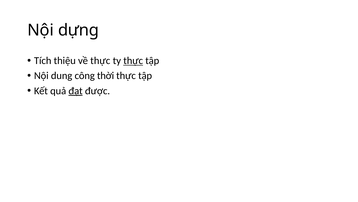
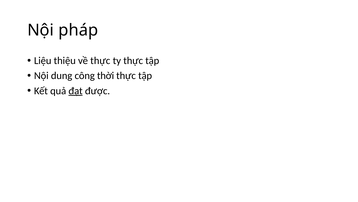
dựng: dựng -> pháp
Tích: Tích -> Liệu
thực at (133, 61) underline: present -> none
